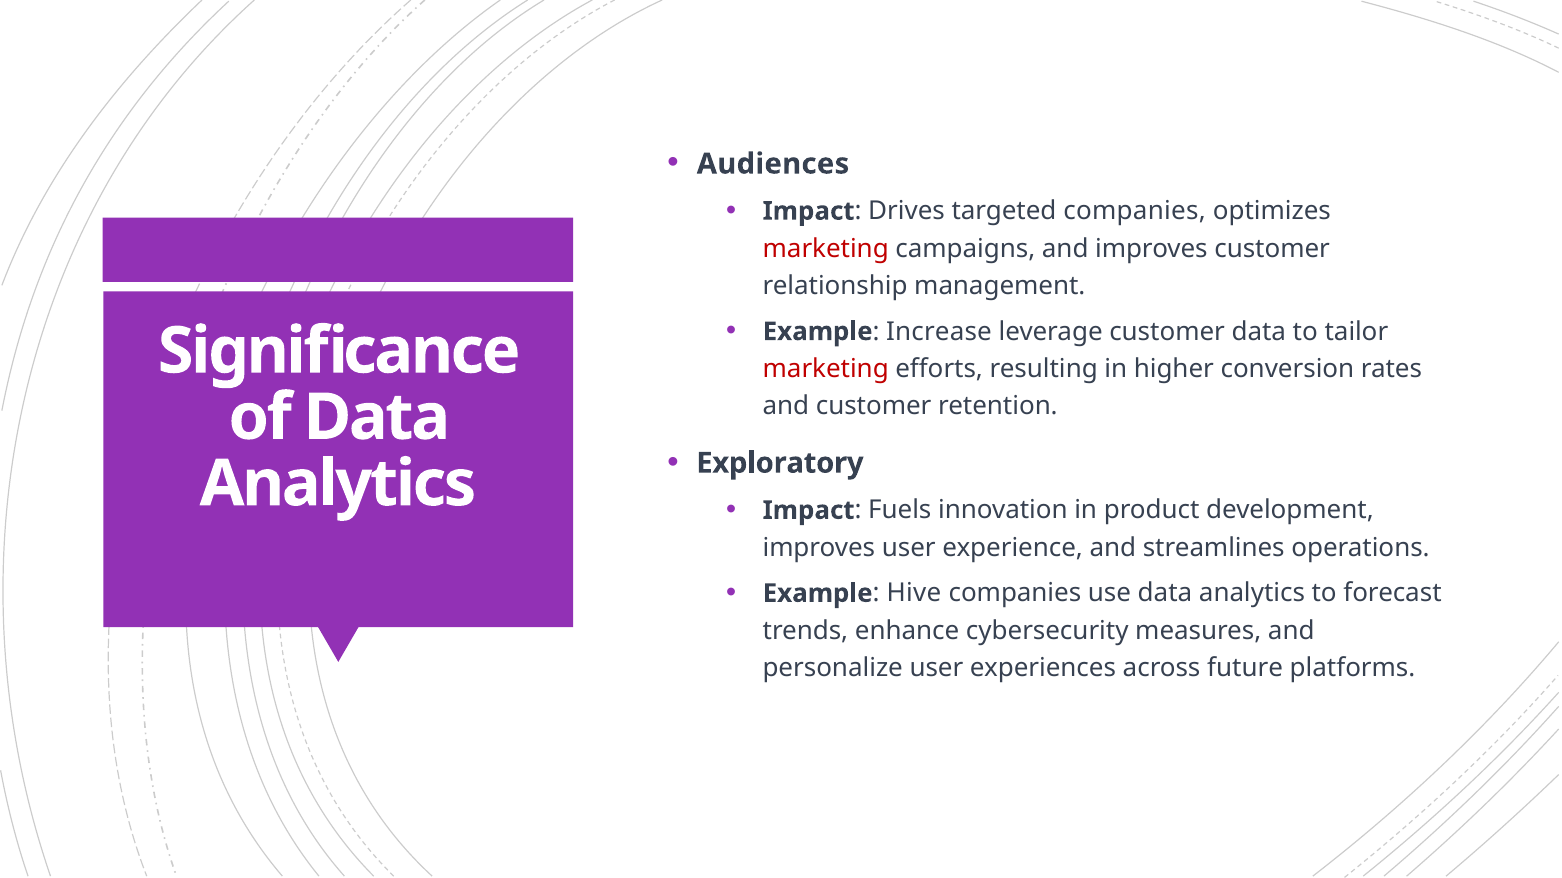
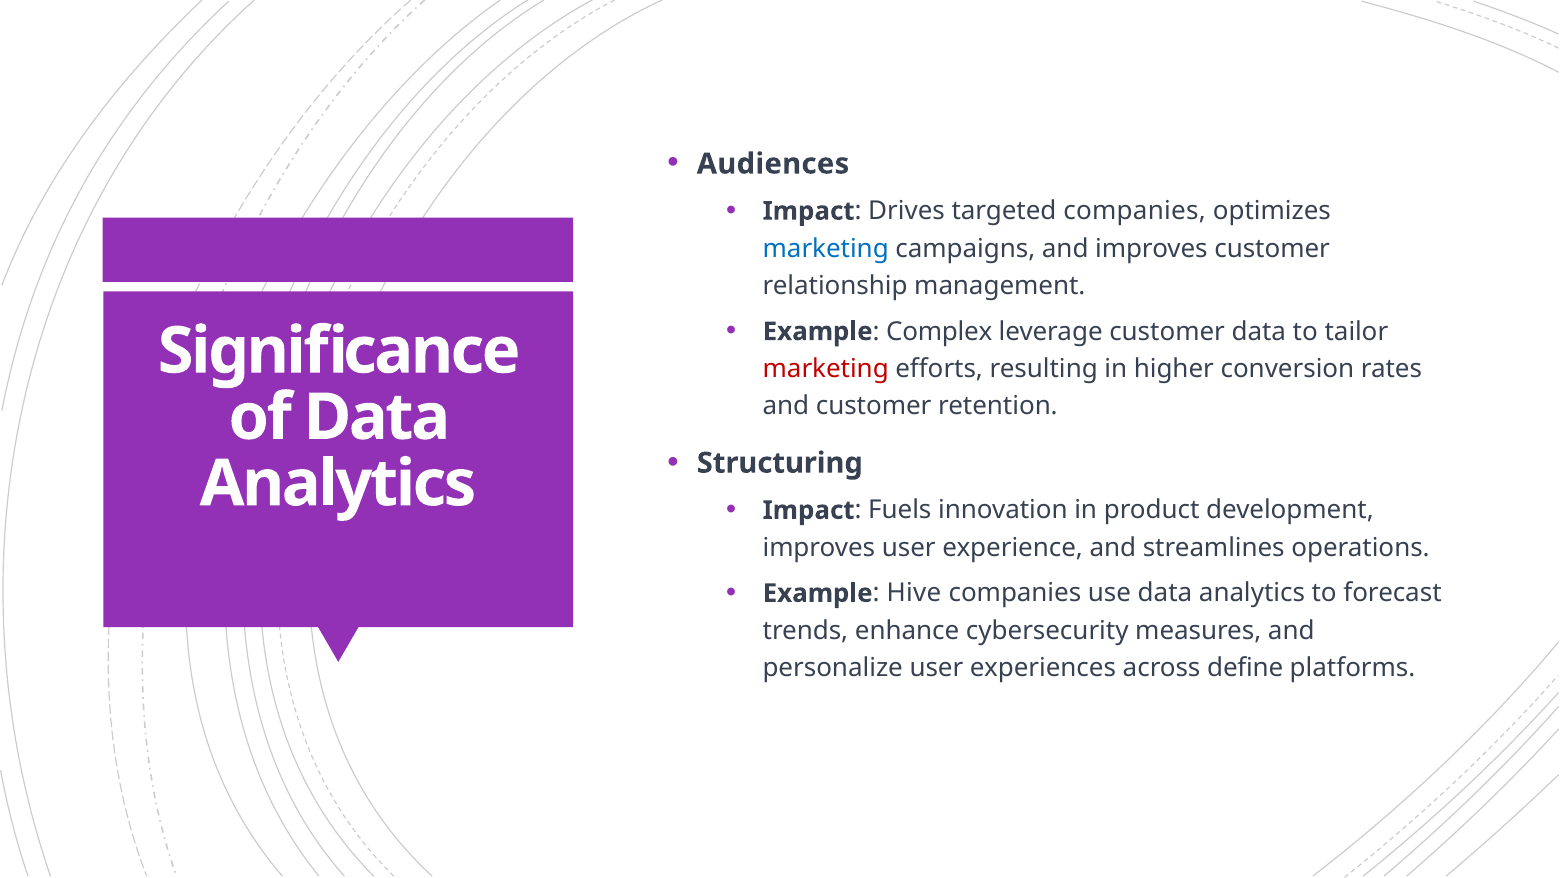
marketing at (826, 249) colour: red -> blue
Increase: Increase -> Complex
Exploratory: Exploratory -> Structuring
future: future -> define
